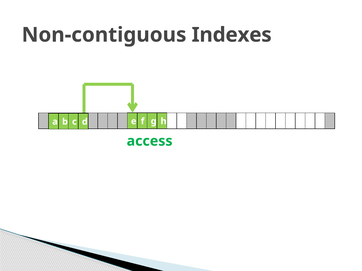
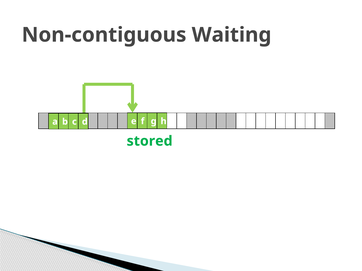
Indexes: Indexes -> Waiting
access: access -> stored
